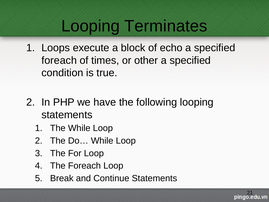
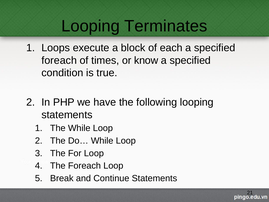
echo: echo -> each
other: other -> know
